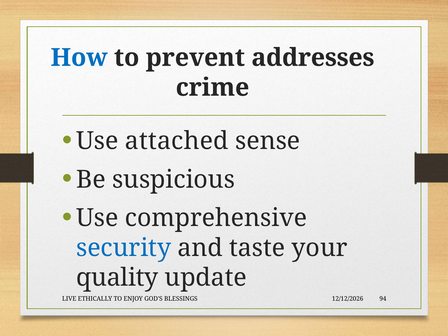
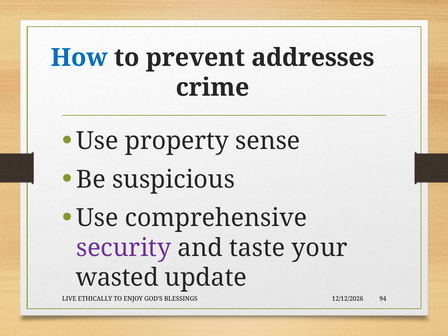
attached: attached -> property
security colour: blue -> purple
quality: quality -> wasted
